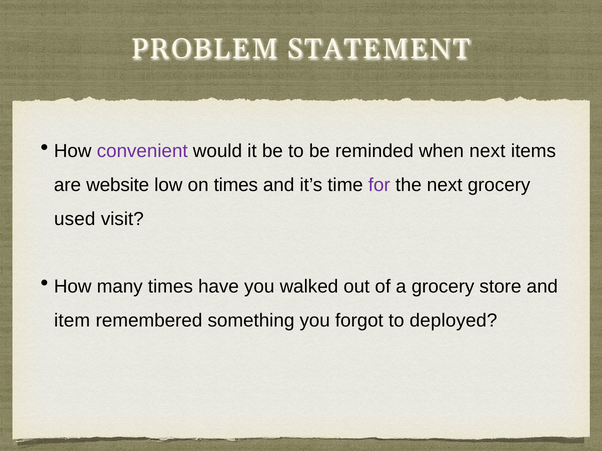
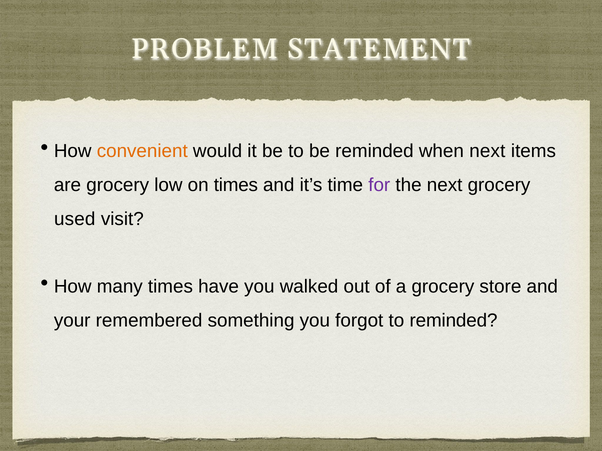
convenient colour: purple -> orange
are website: website -> grocery
item: item -> your
to deployed: deployed -> reminded
